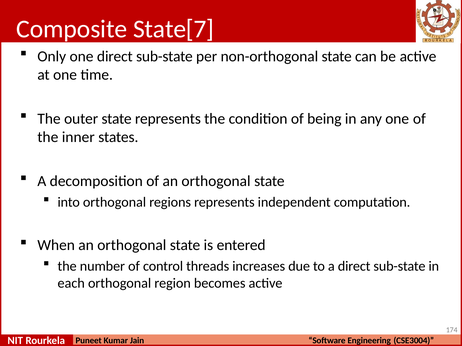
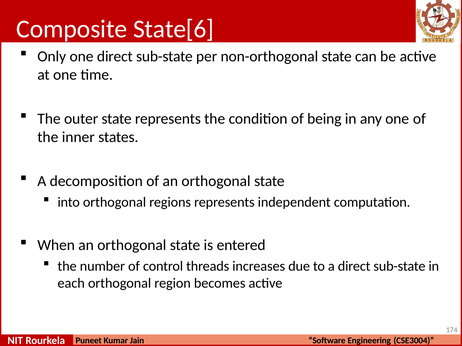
State[7: State[7 -> State[6
